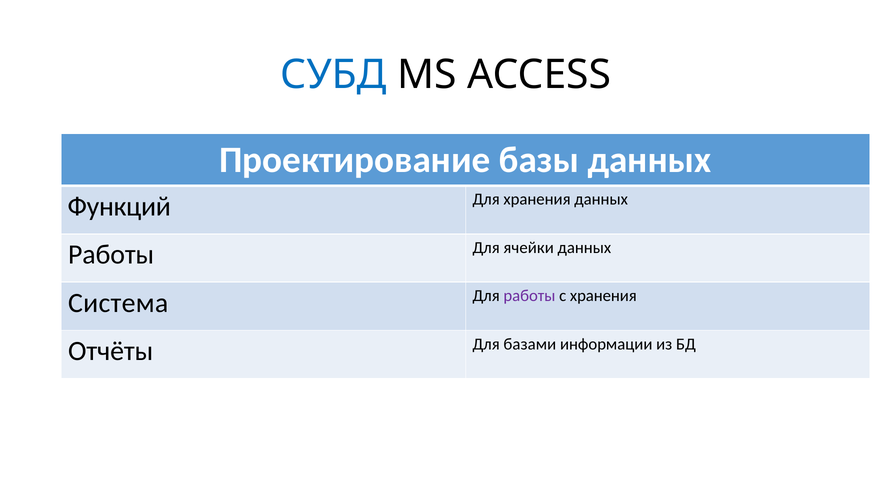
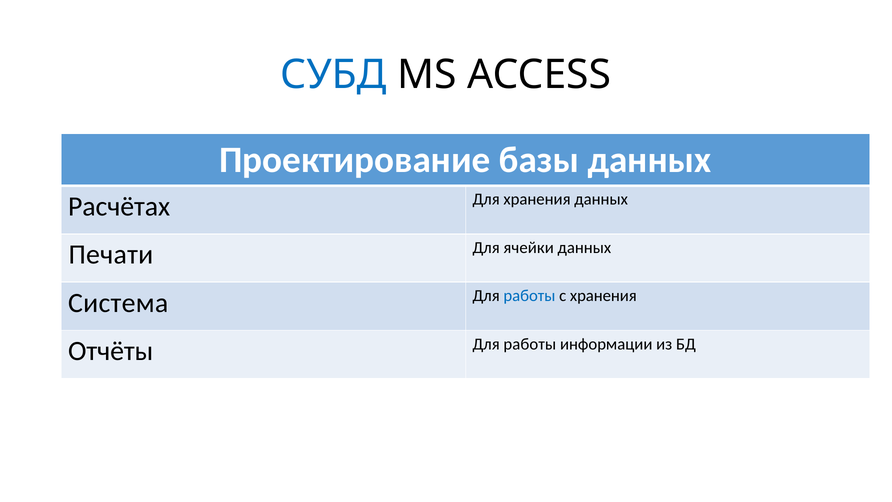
Функций: Функций -> Расчётах
Работы at (111, 254): Работы -> Печати
работы at (529, 296) colour: purple -> blue
Отчёты Для базами: базами -> работы
